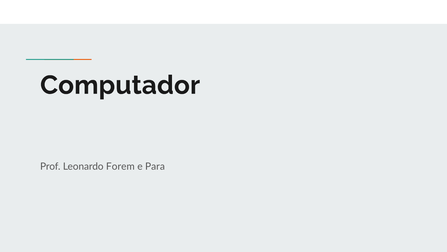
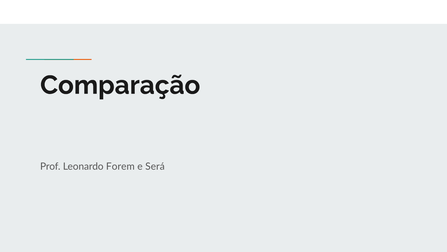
Computador: Computador -> Comparação
Para: Para -> Será
